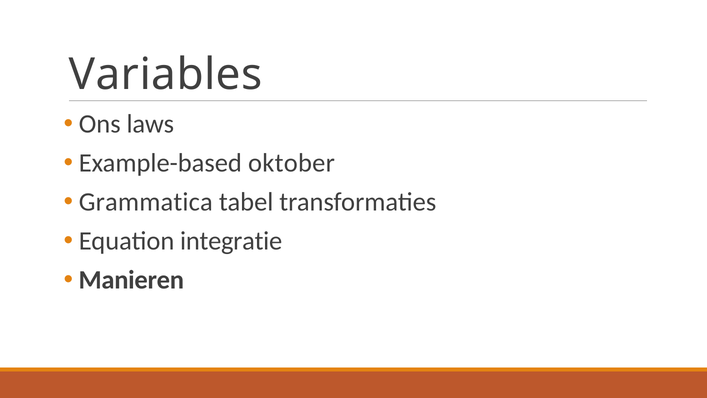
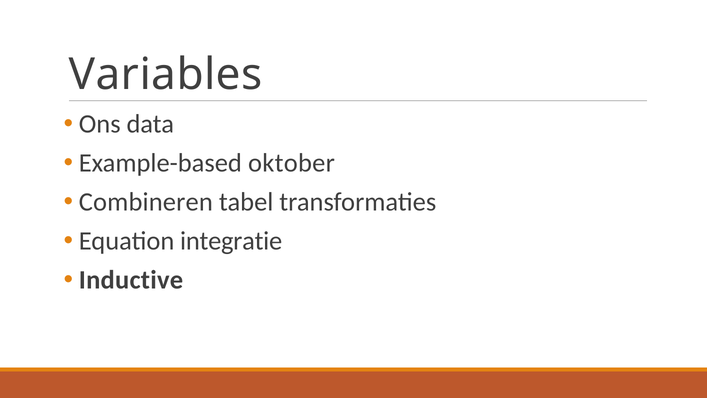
laws: laws -> data
Grammatica: Grammatica -> Combineren
Manieren: Manieren -> Inductive
